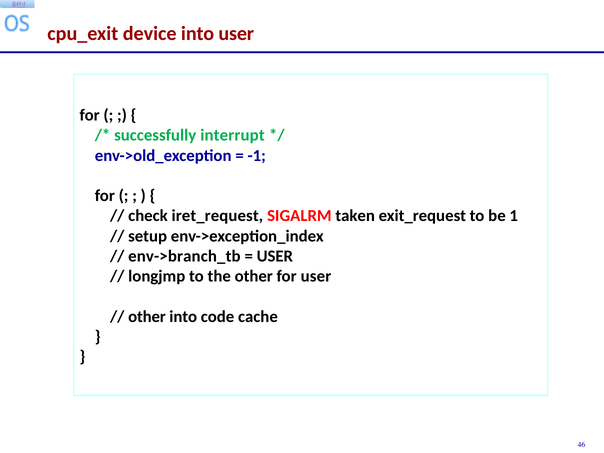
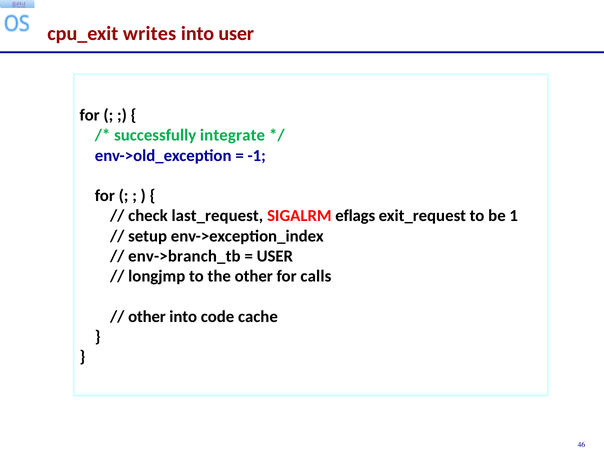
device: device -> writes
interrupt: interrupt -> integrate
iret_request: iret_request -> last_request
taken: taken -> eflags
for user: user -> calls
